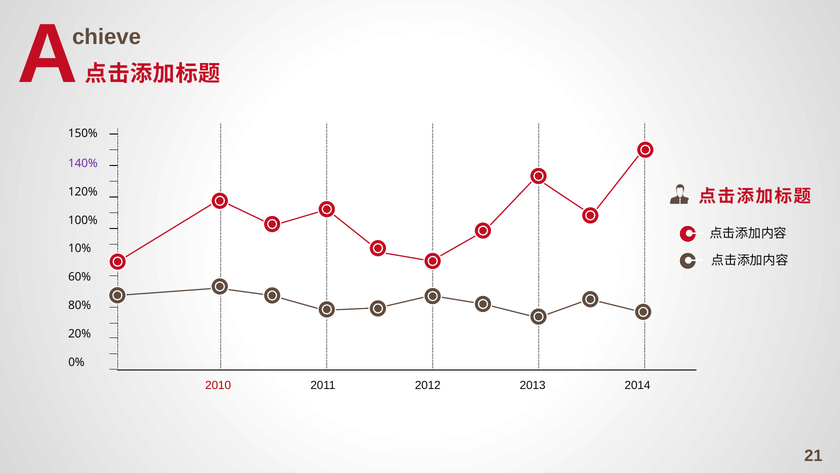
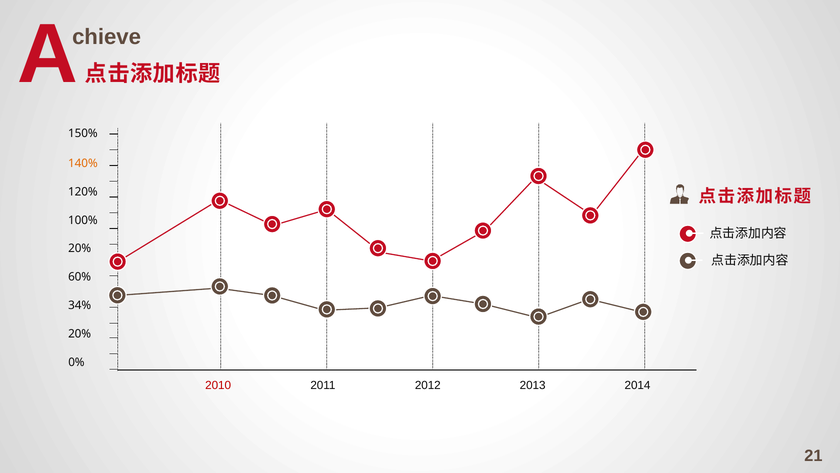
140% colour: purple -> orange
10% at (80, 248): 10% -> 20%
80%: 80% -> 34%
